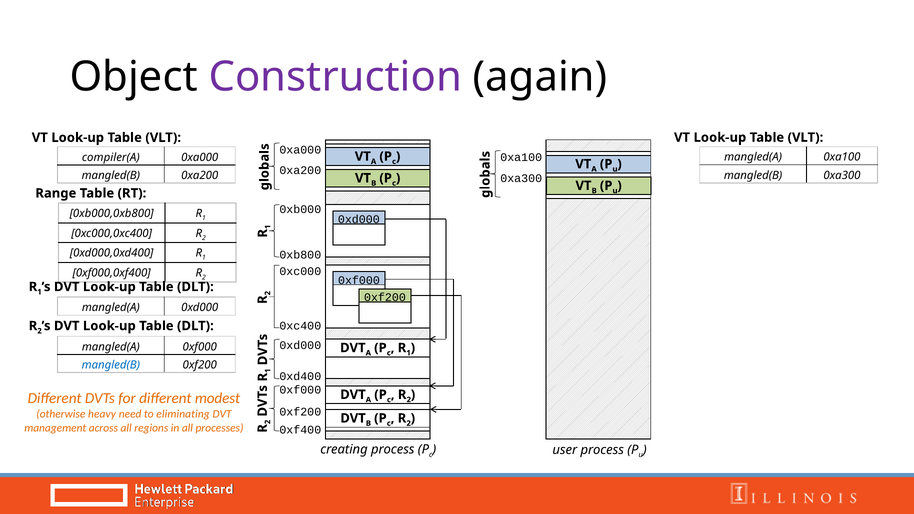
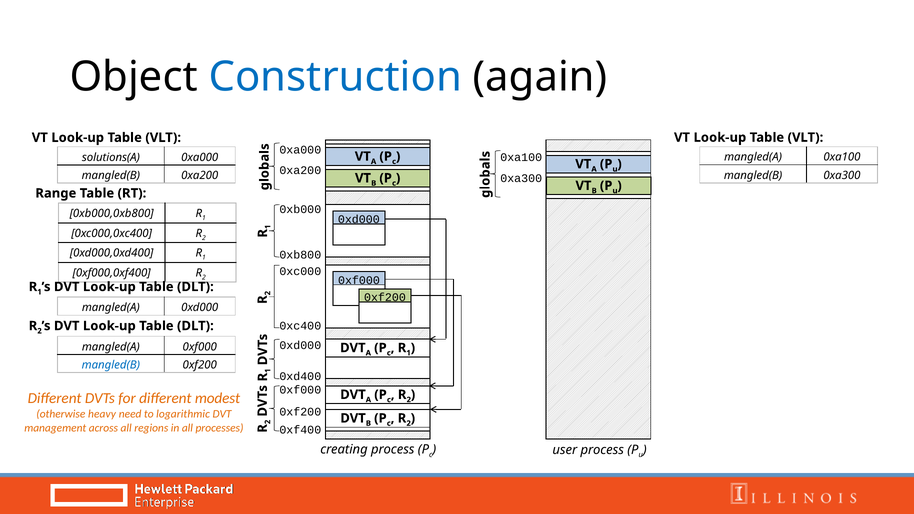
Construction colour: purple -> blue
compiler(A: compiler(A -> solutions(A
eliminating: eliminating -> logarithmic
